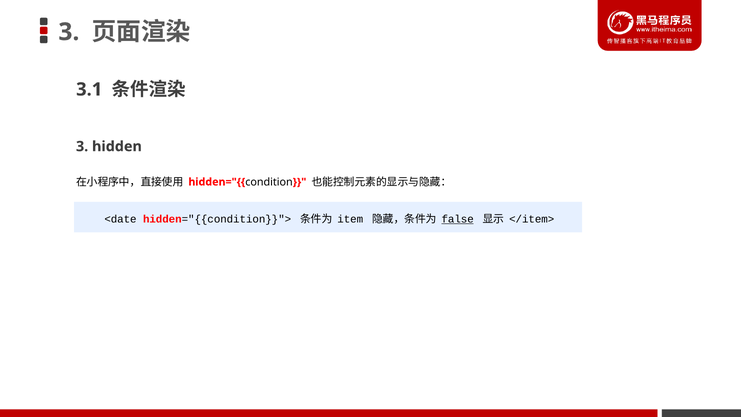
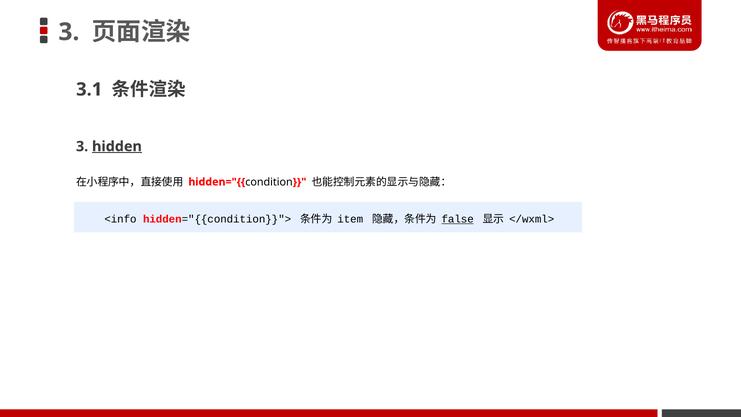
hidden underline: none -> present
<date: <date -> <info
</item>: </item> -> </wxml>
